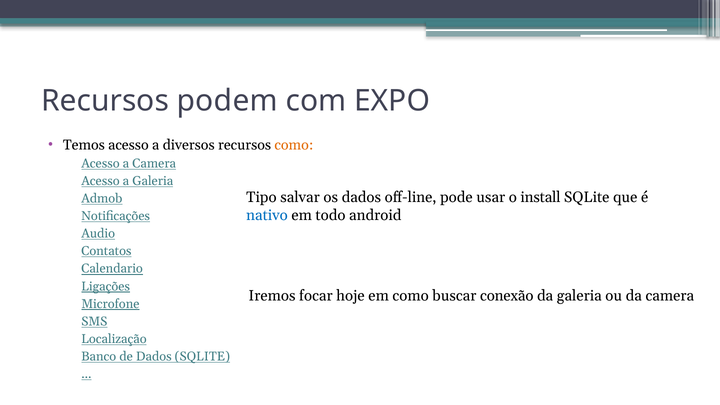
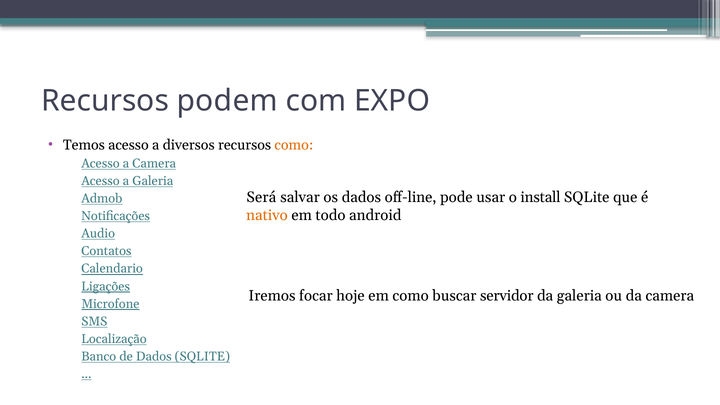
Tipo: Tipo -> Será
nativo colour: blue -> orange
conexão: conexão -> servidor
